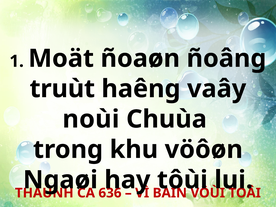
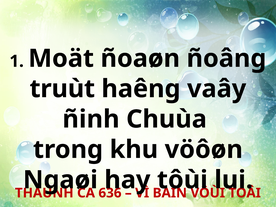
noùi: noùi -> ñinh
